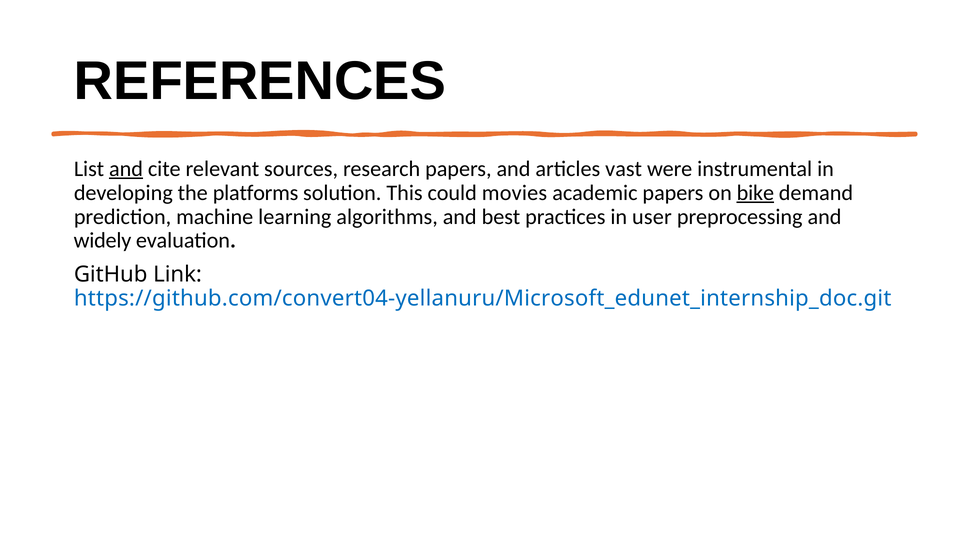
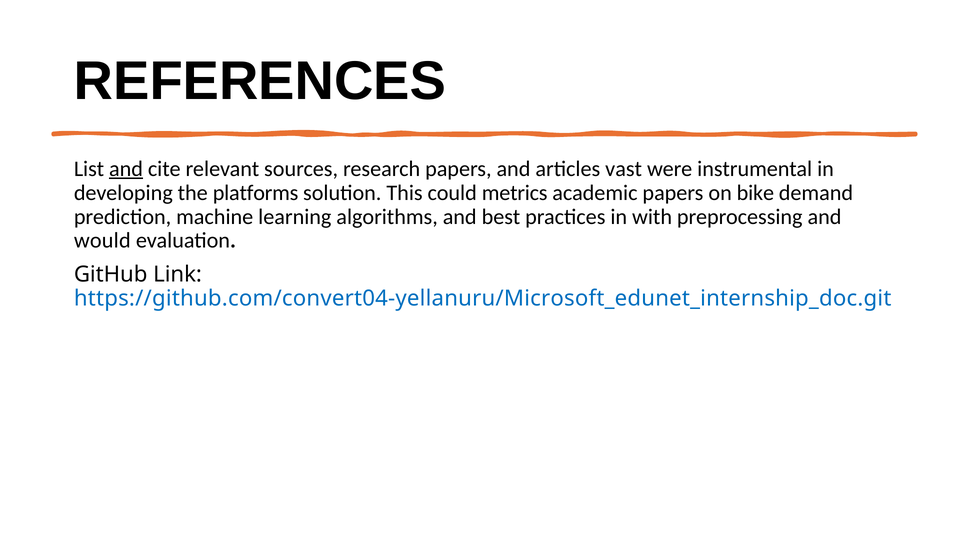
movies: movies -> metrics
bike underline: present -> none
user: user -> with
widely: widely -> would
